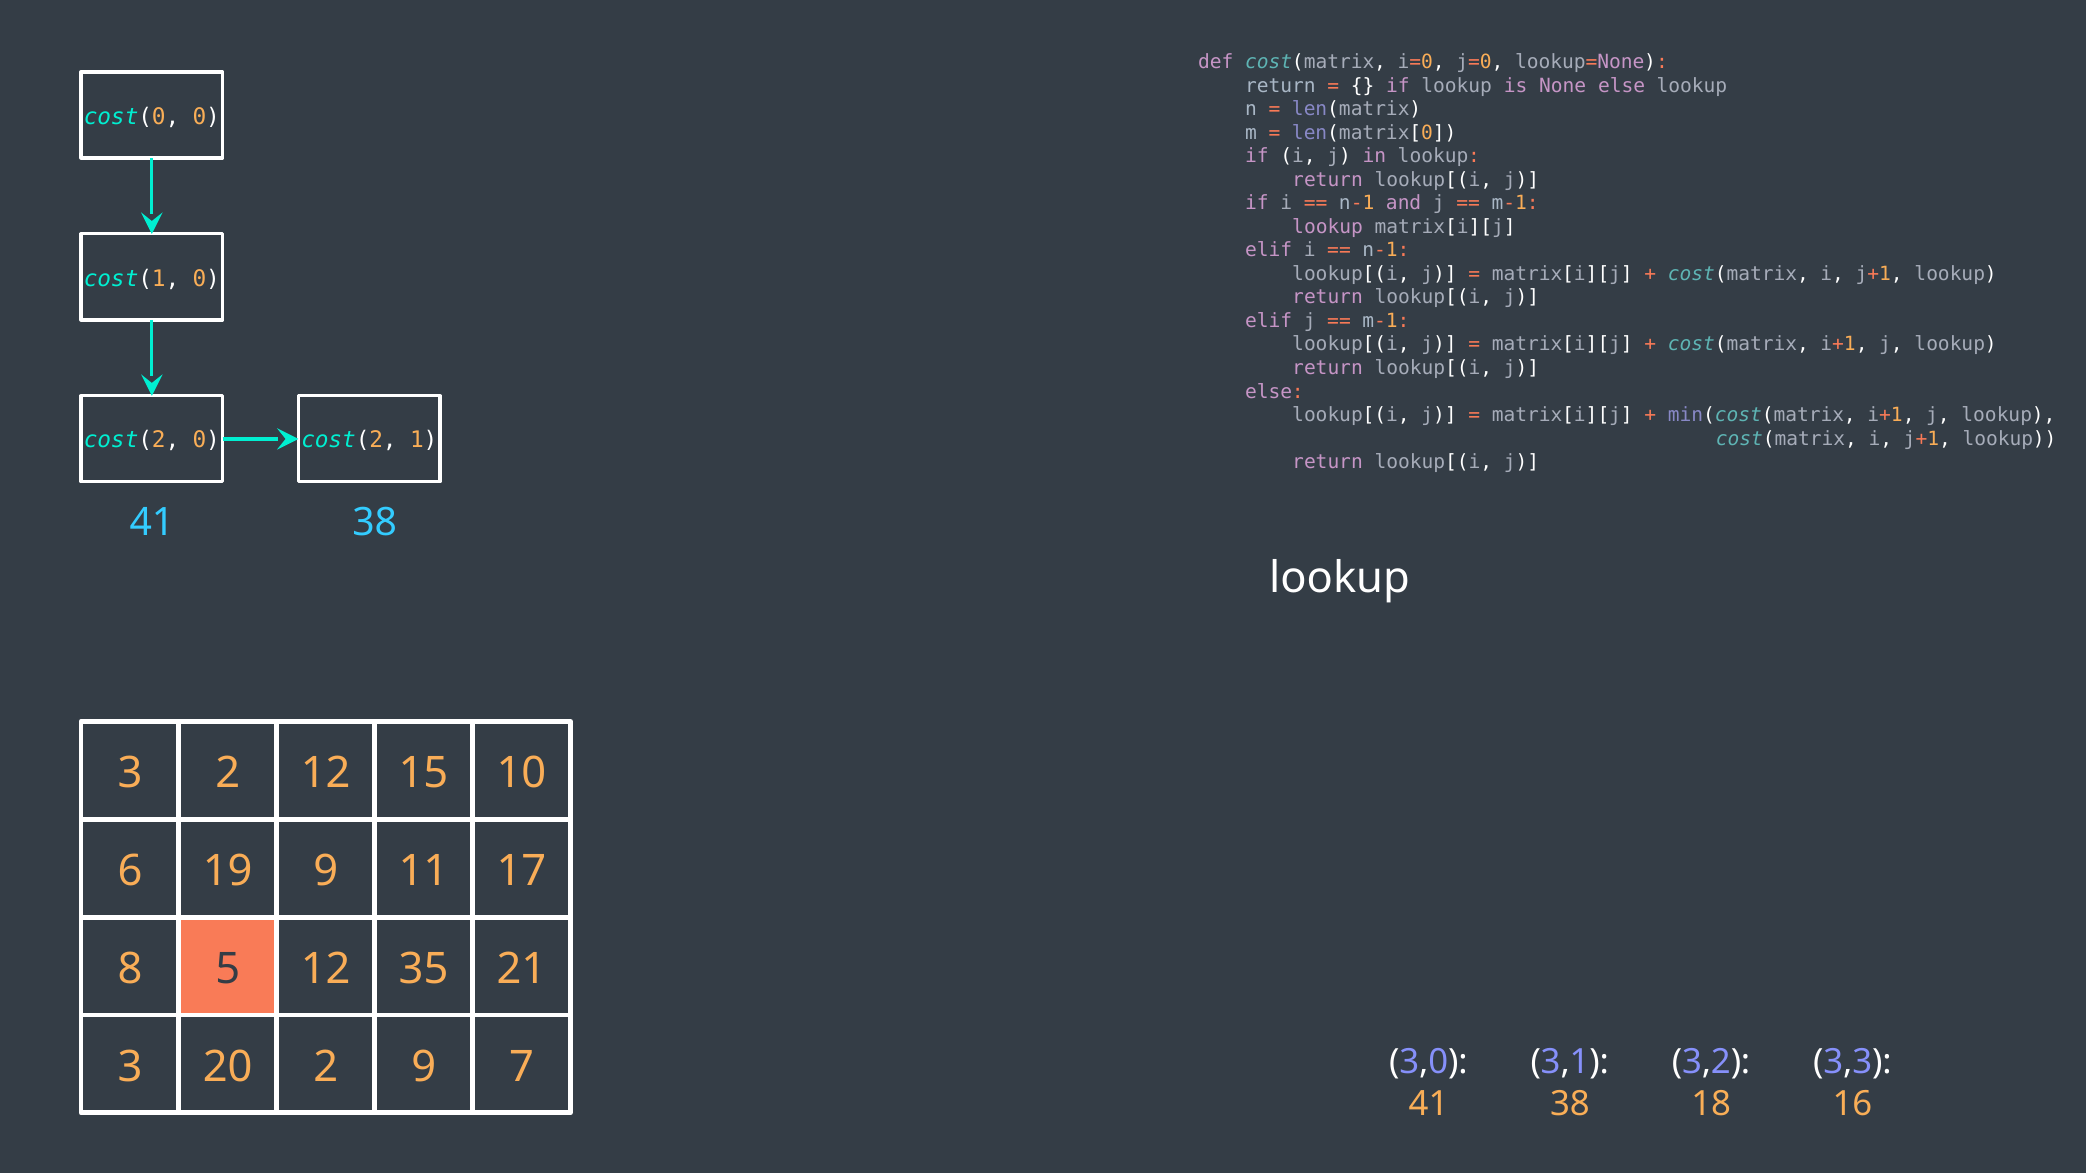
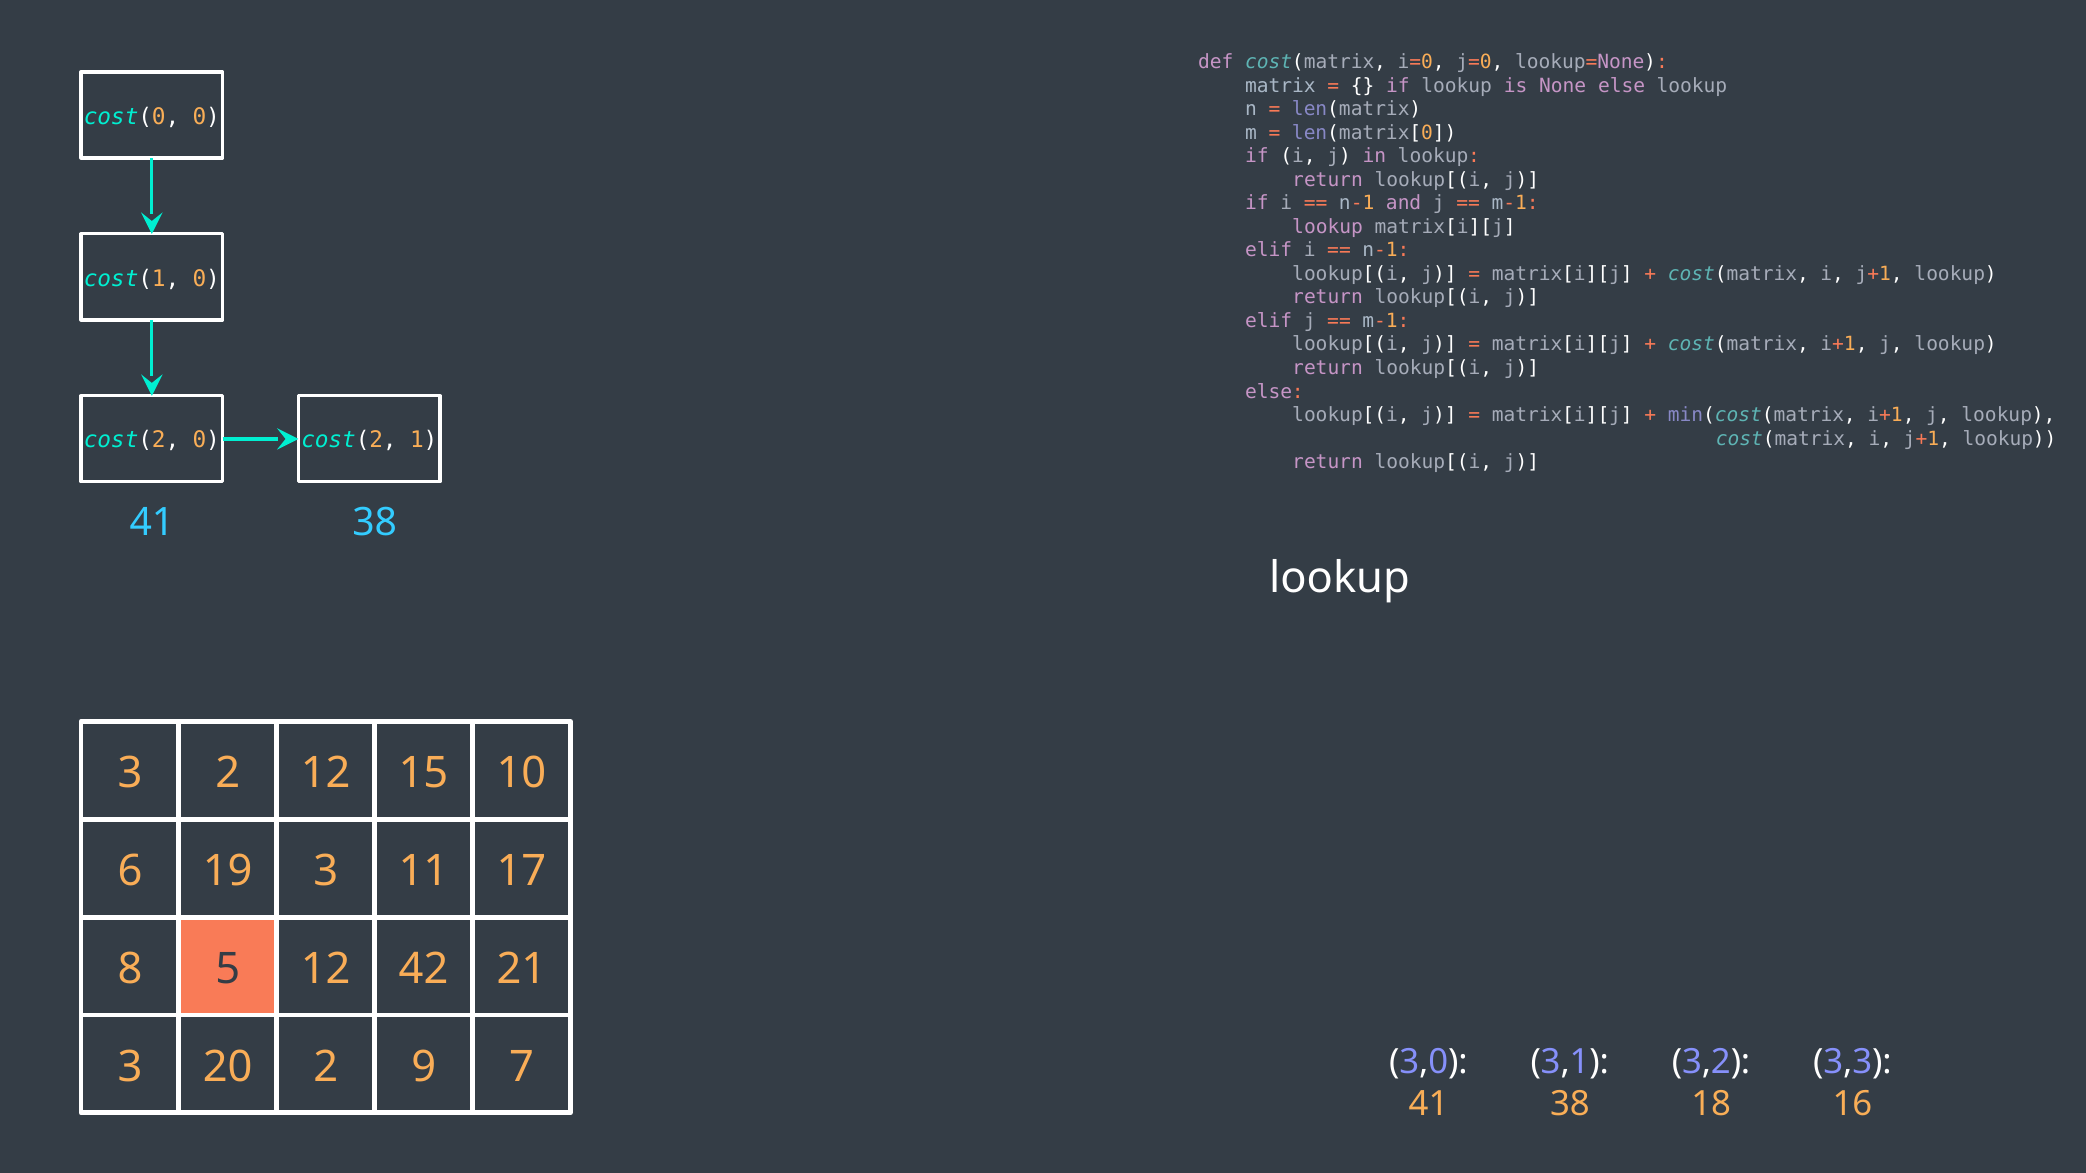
return at (1280, 86): return -> matrix
19 9: 9 -> 3
35: 35 -> 42
